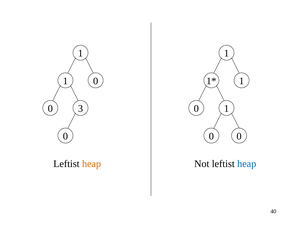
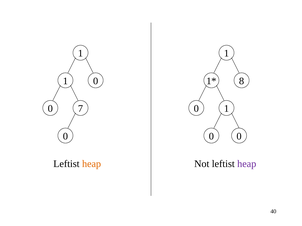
1 at (242, 81): 1 -> 8
3: 3 -> 7
heap at (247, 164) colour: blue -> purple
